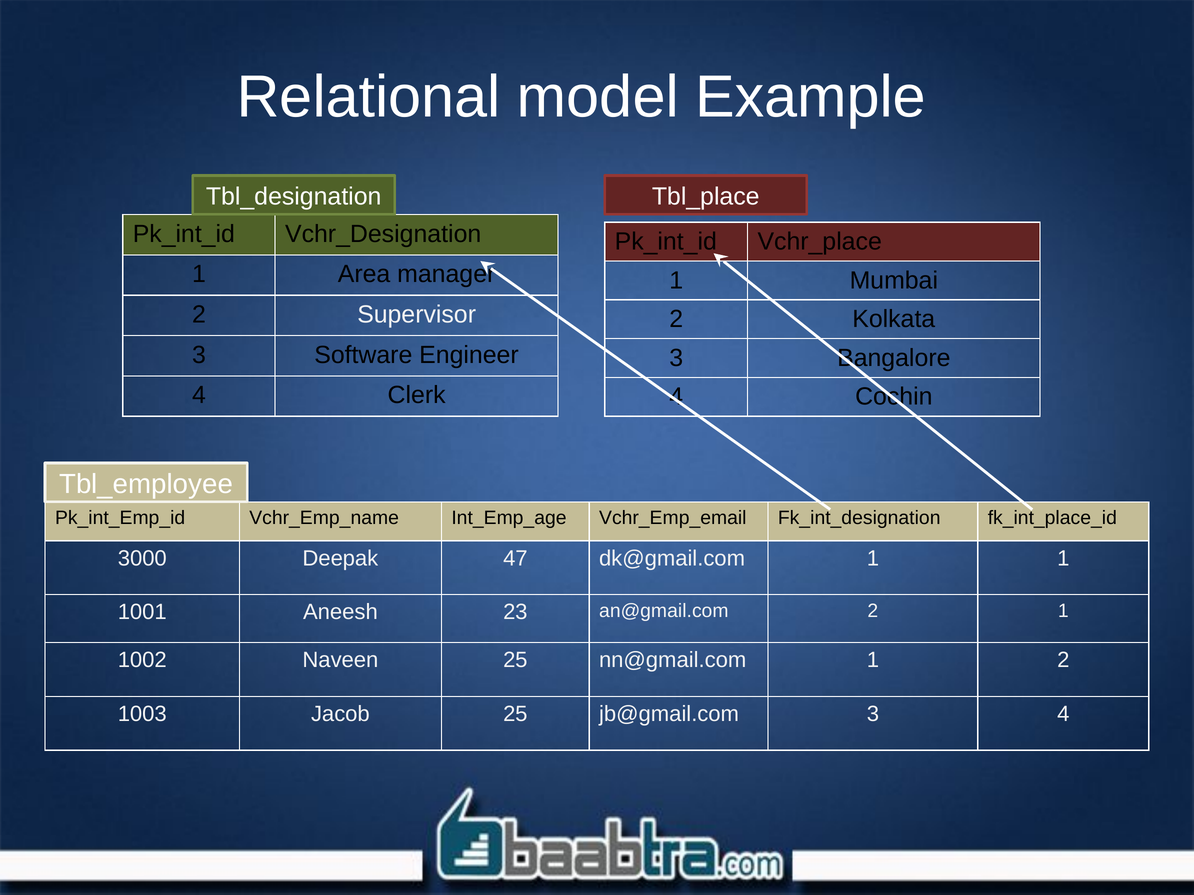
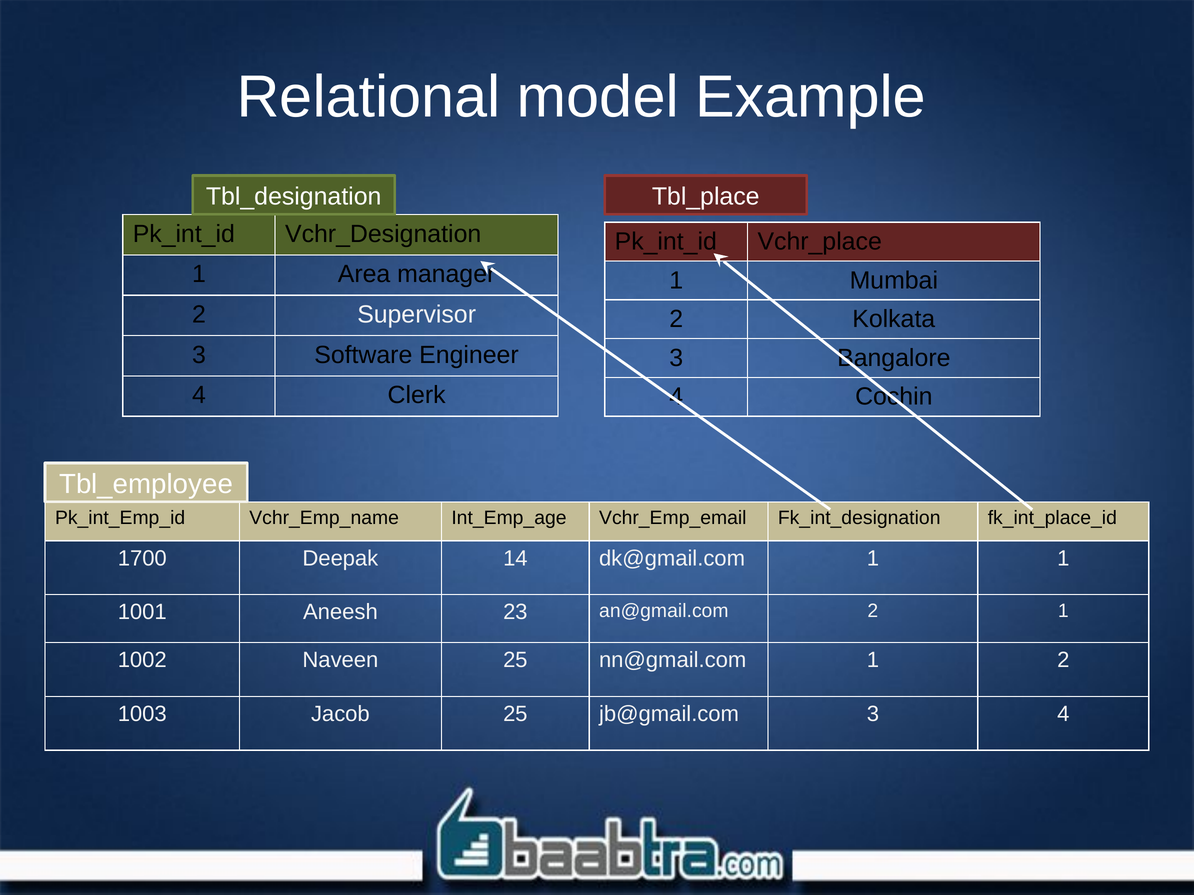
3000: 3000 -> 1700
47: 47 -> 14
